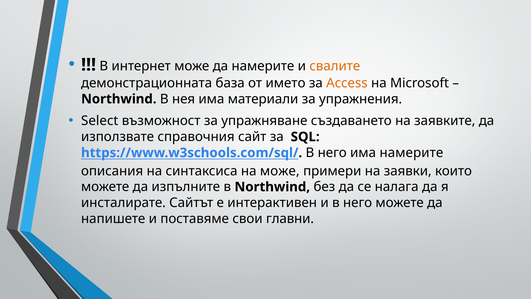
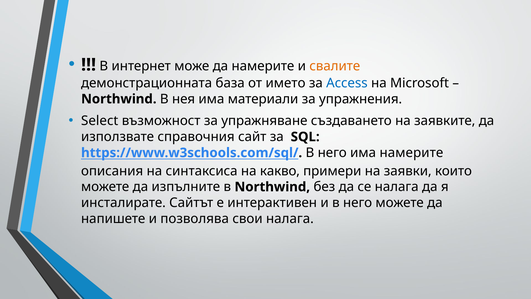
Access colour: orange -> blue
на може: може -> какво
поставяме: поставяме -> позволява
свои главни: главни -> налага
